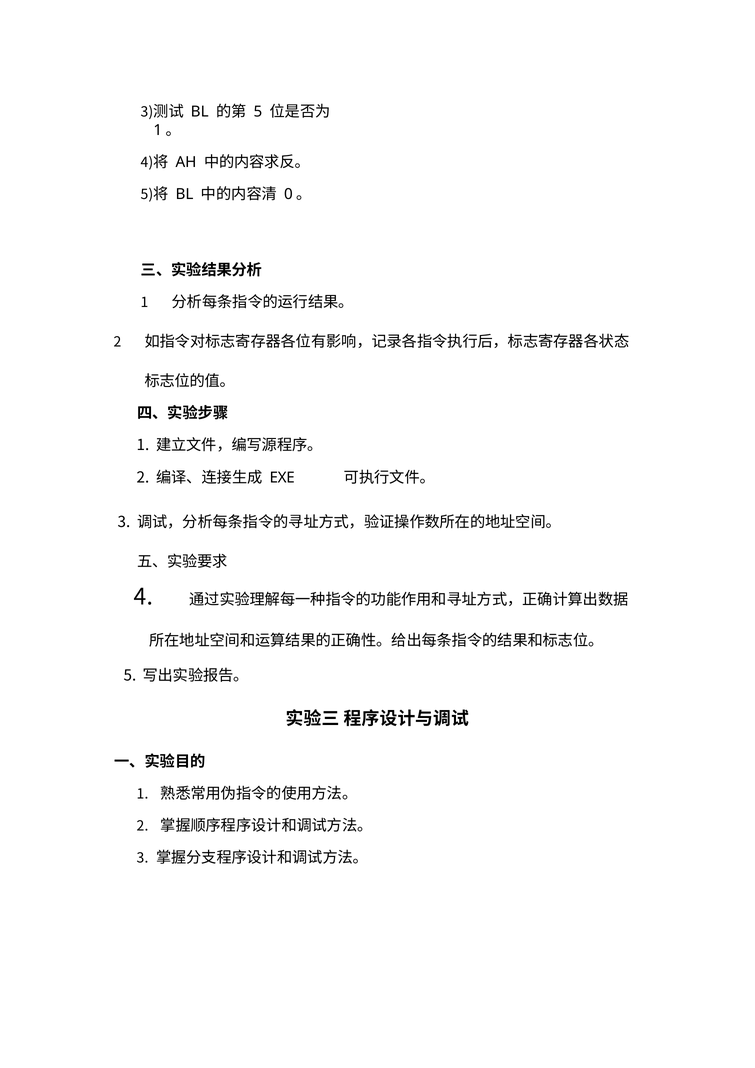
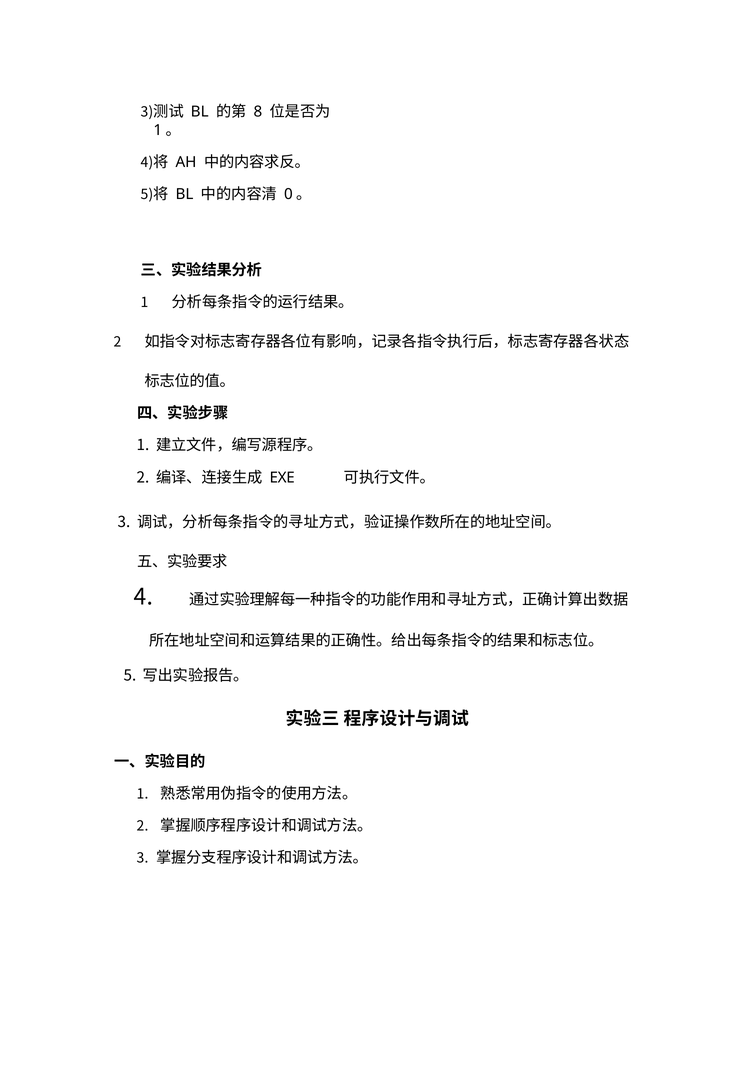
5 at (258, 112): 5 -> 8
